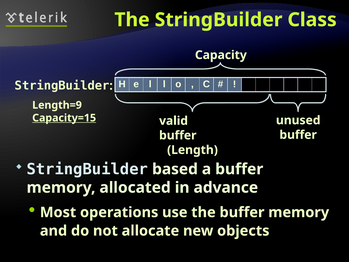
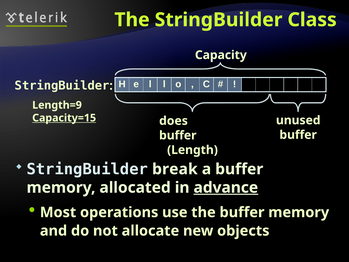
valid: valid -> does
based: based -> break
advance underline: none -> present
